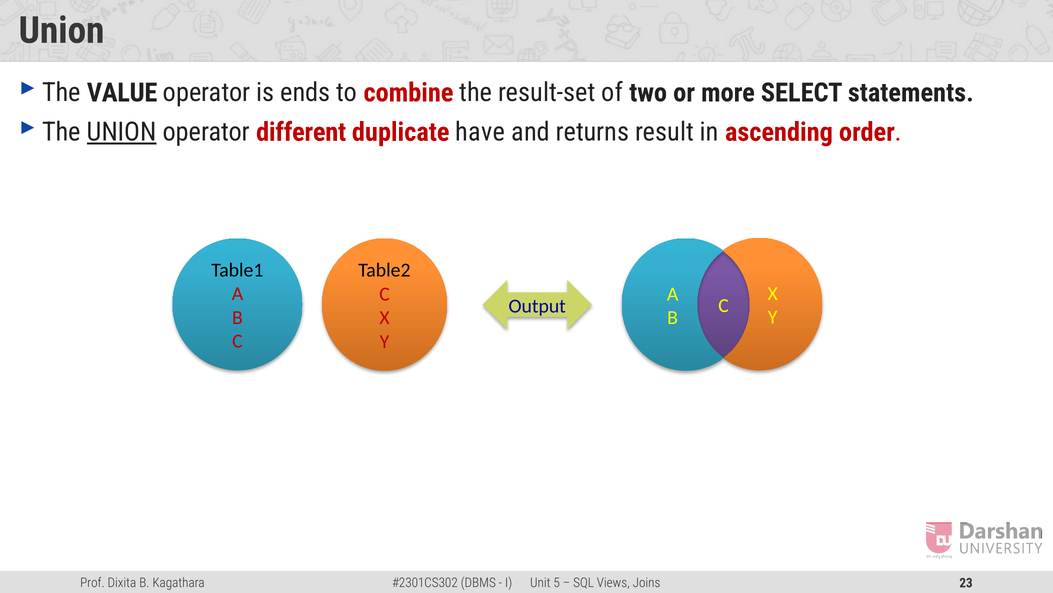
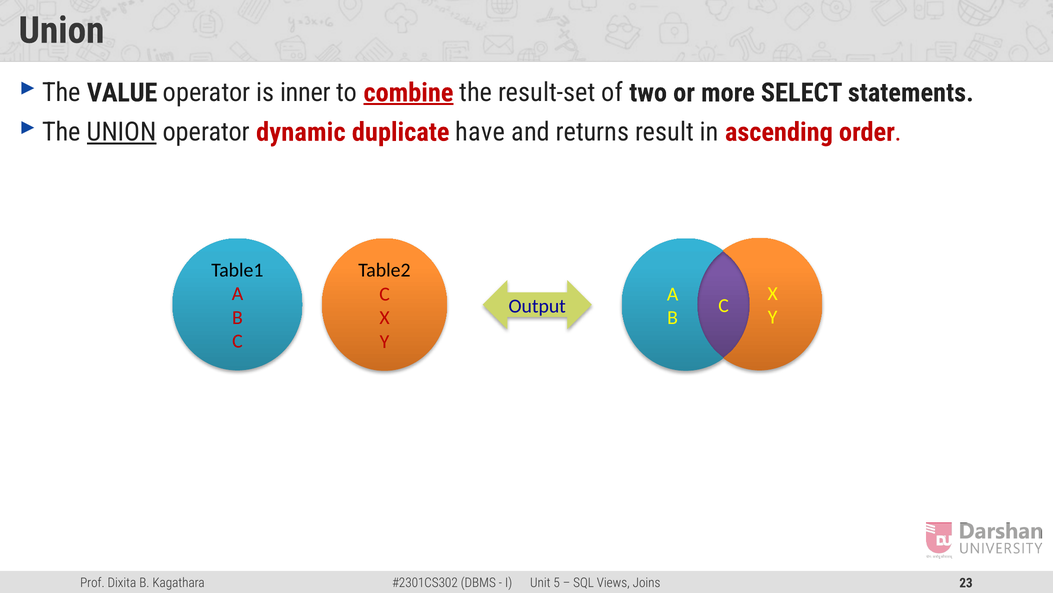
ends: ends -> inner
combine underline: none -> present
different: different -> dynamic
